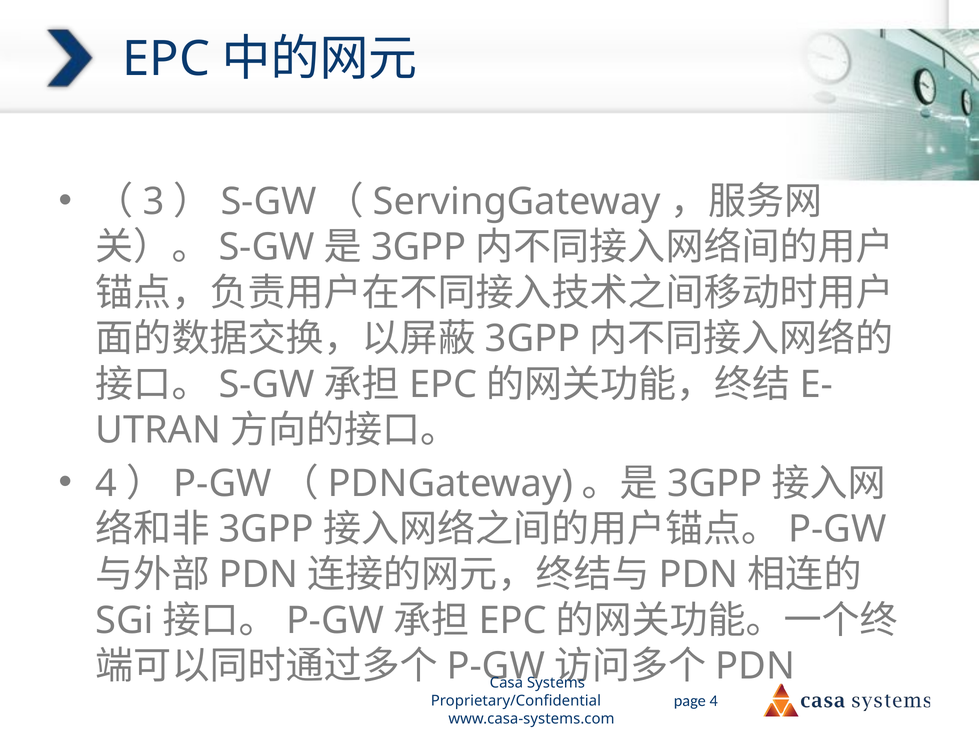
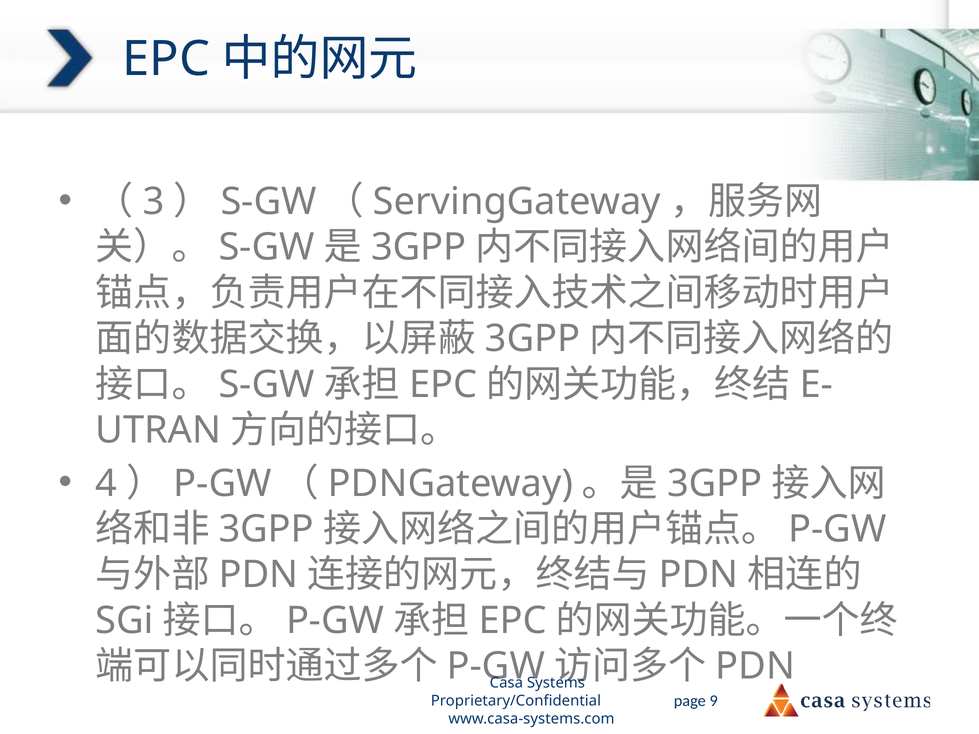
page 4: 4 -> 9
